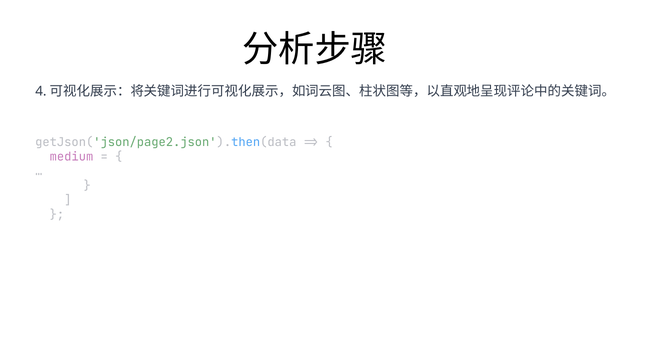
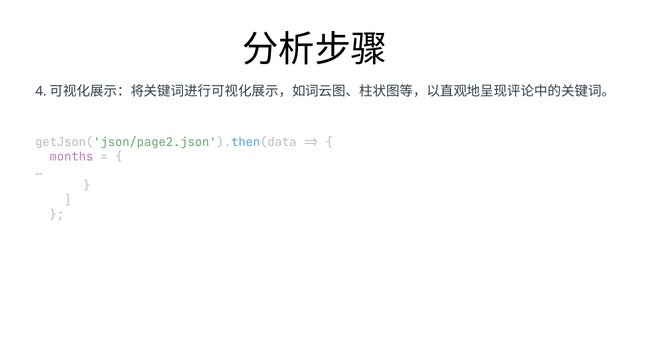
medium: medium -> months
